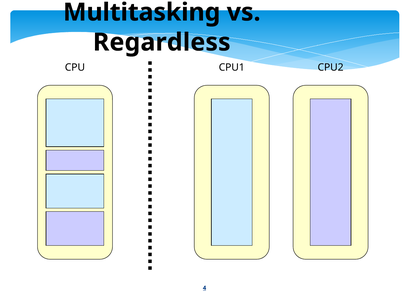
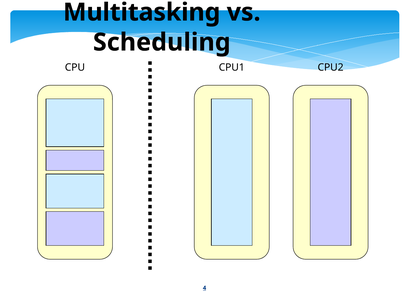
Regardless: Regardless -> Scheduling
